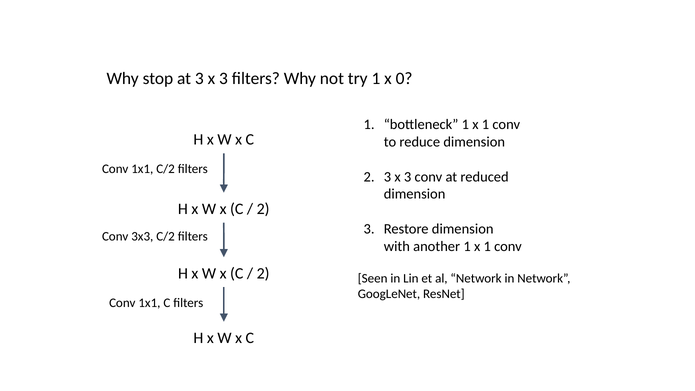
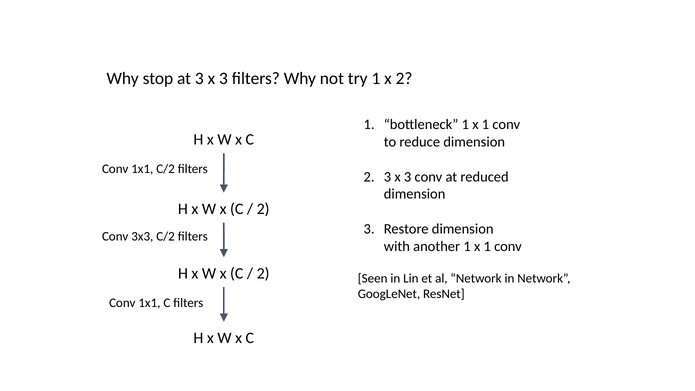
x 0: 0 -> 2
